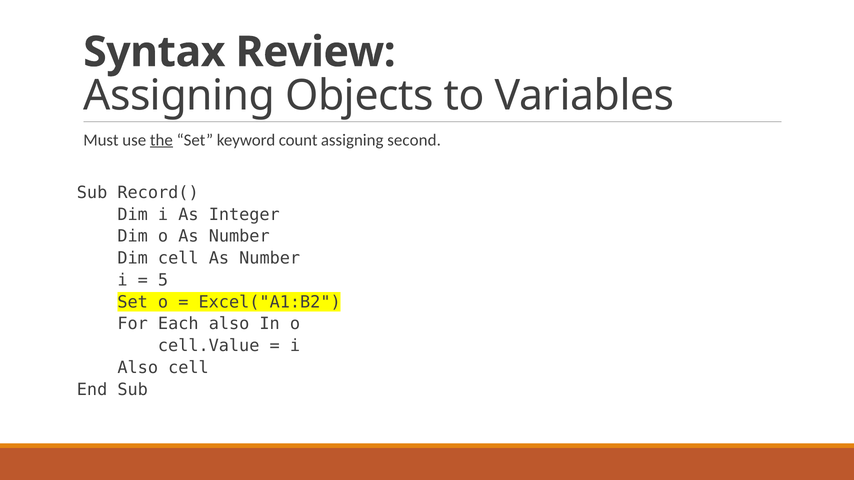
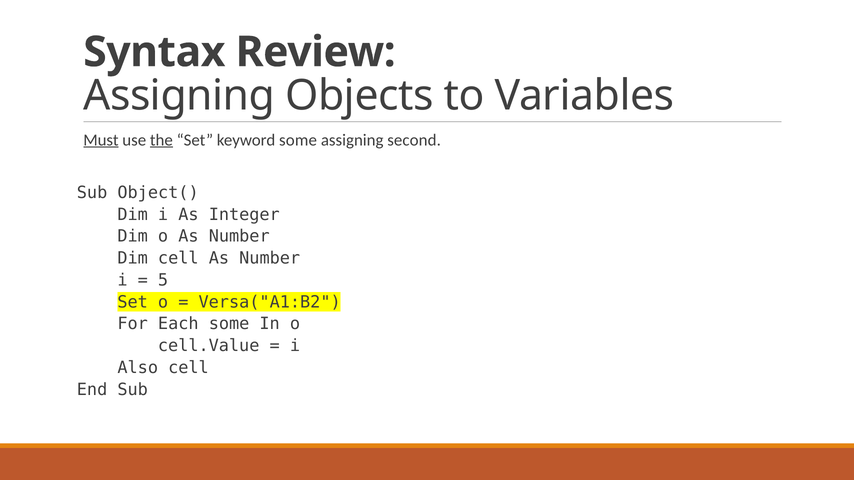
Must underline: none -> present
keyword count: count -> some
Record(: Record( -> Object(
Excel("A1:B2: Excel("A1:B2 -> Versa("A1:B2
Each also: also -> some
